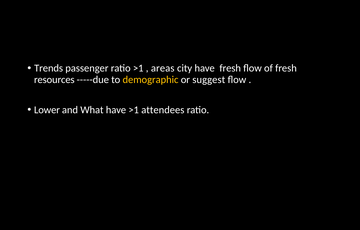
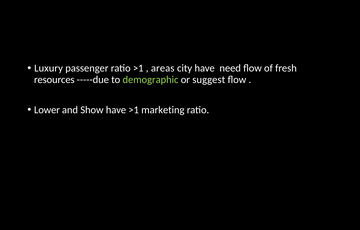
Trends: Trends -> Luxury
have fresh: fresh -> need
demographic colour: yellow -> light green
What: What -> Show
attendees: attendees -> marketing
